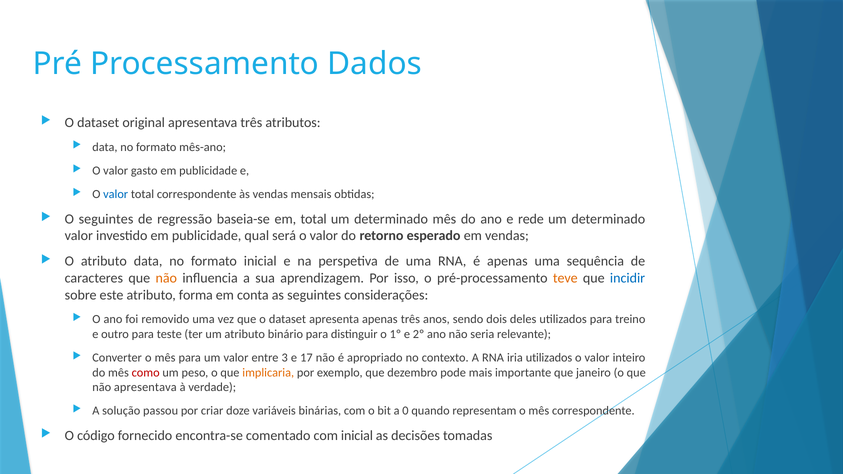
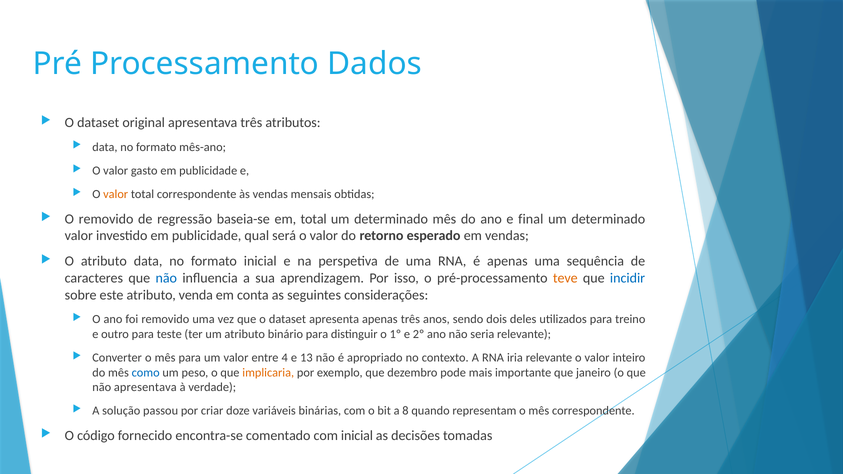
valor at (116, 194) colour: blue -> orange
O seguintes: seguintes -> removido
rede: rede -> final
não at (166, 278) colour: orange -> blue
forma: forma -> venda
3: 3 -> 4
17: 17 -> 13
iria utilizados: utilizados -> relevante
como colour: red -> blue
0: 0 -> 8
